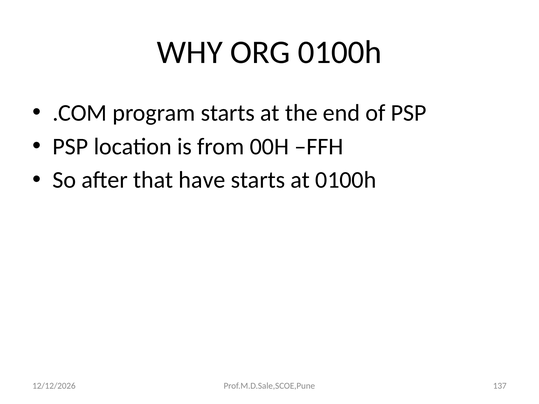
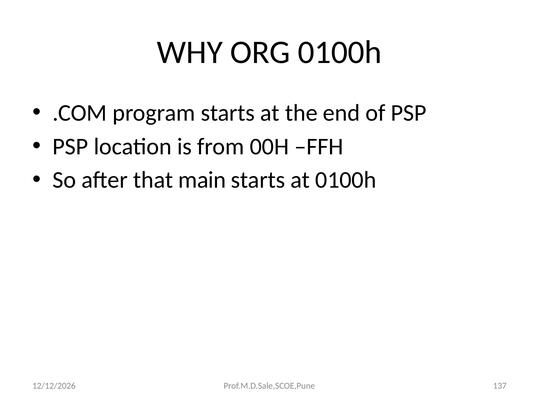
have: have -> main
